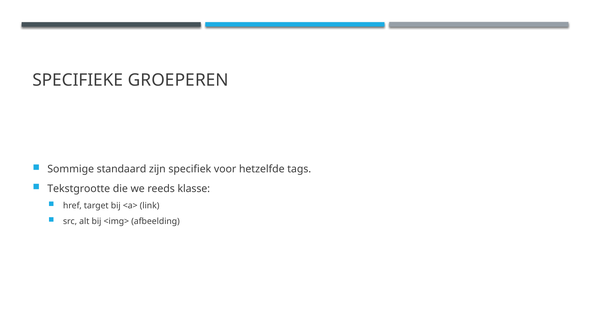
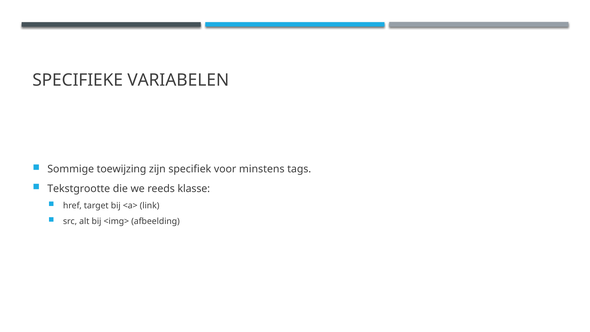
GROEPEREN: GROEPEREN -> VARIABELEN
standaard: standaard -> toewijzing
hetzelfde: hetzelfde -> minstens
